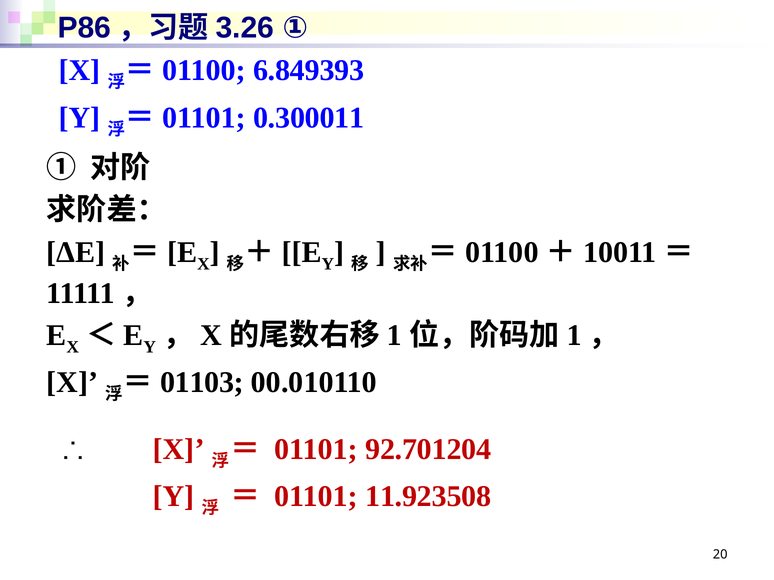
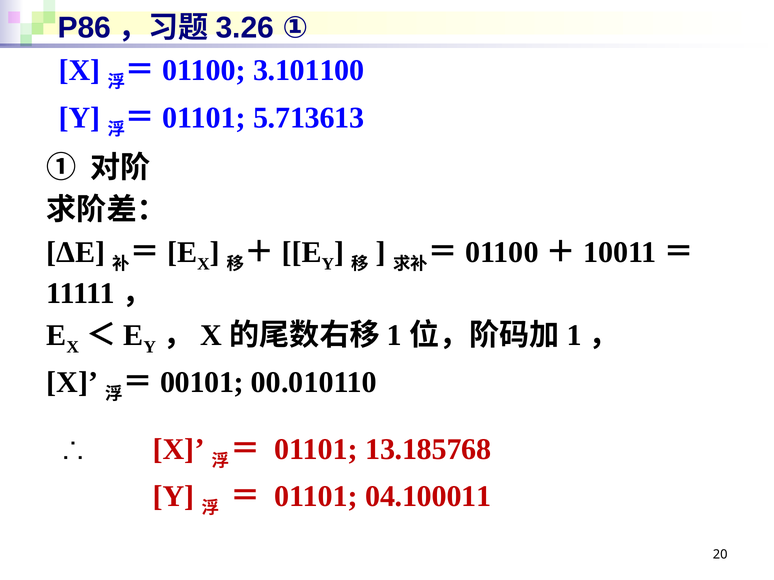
6.849393: 6.849393 -> 3.101100
0.300011: 0.300011 -> 5.713613
01103: 01103 -> 00101
92.701204: 92.701204 -> 13.185768
11.923508: 11.923508 -> 04.100011
